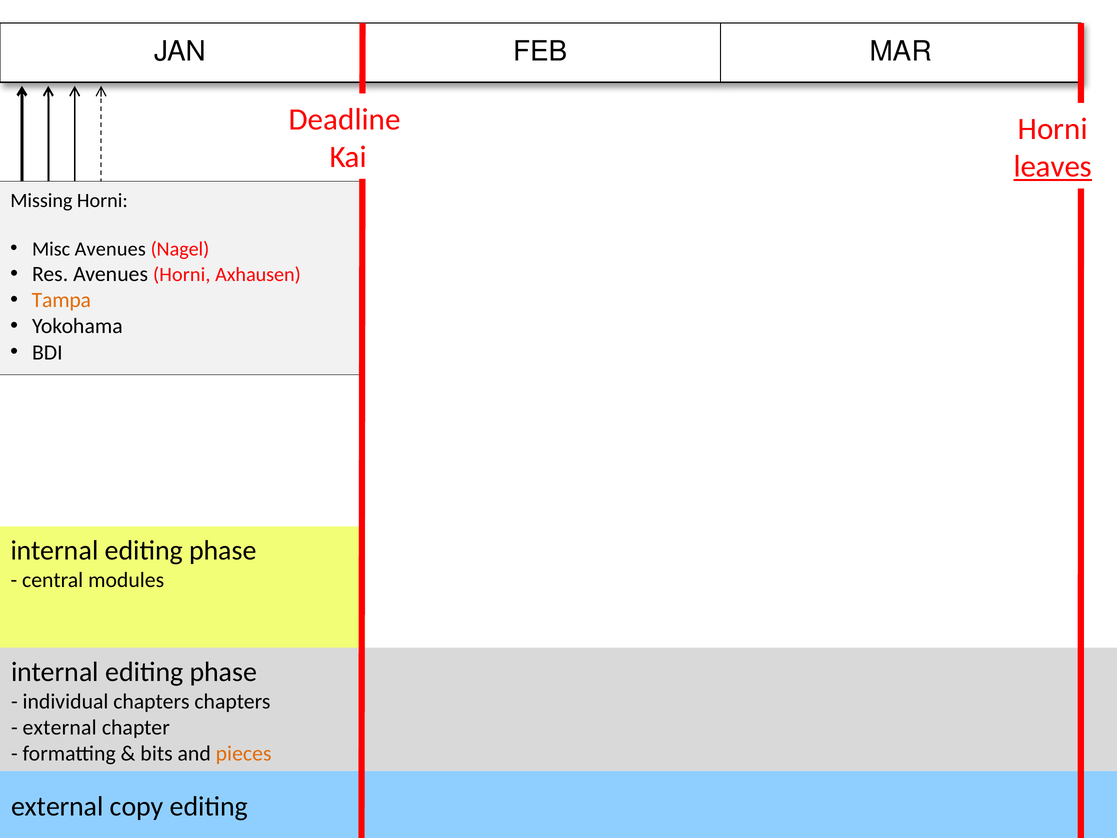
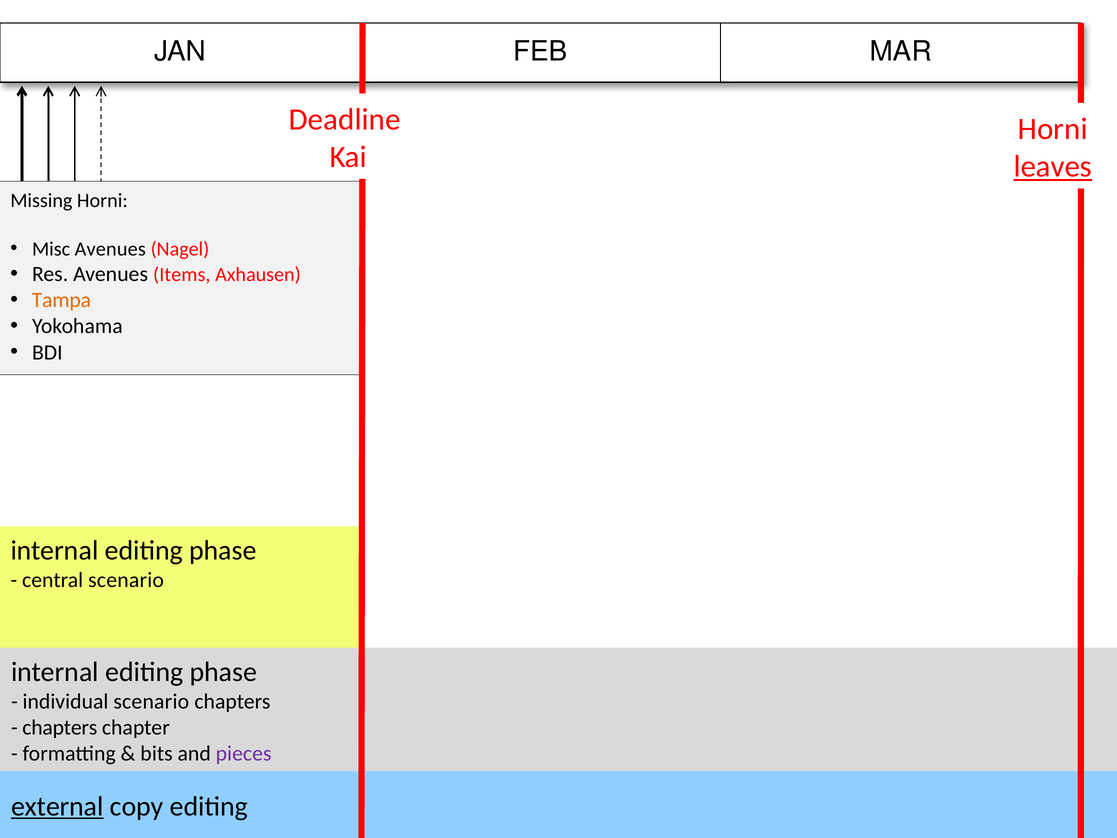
Avenues Horni: Horni -> Items
central modules: modules -> scenario
individual chapters: chapters -> scenario
external at (60, 727): external -> chapters
pieces colour: orange -> purple
external at (57, 806) underline: none -> present
